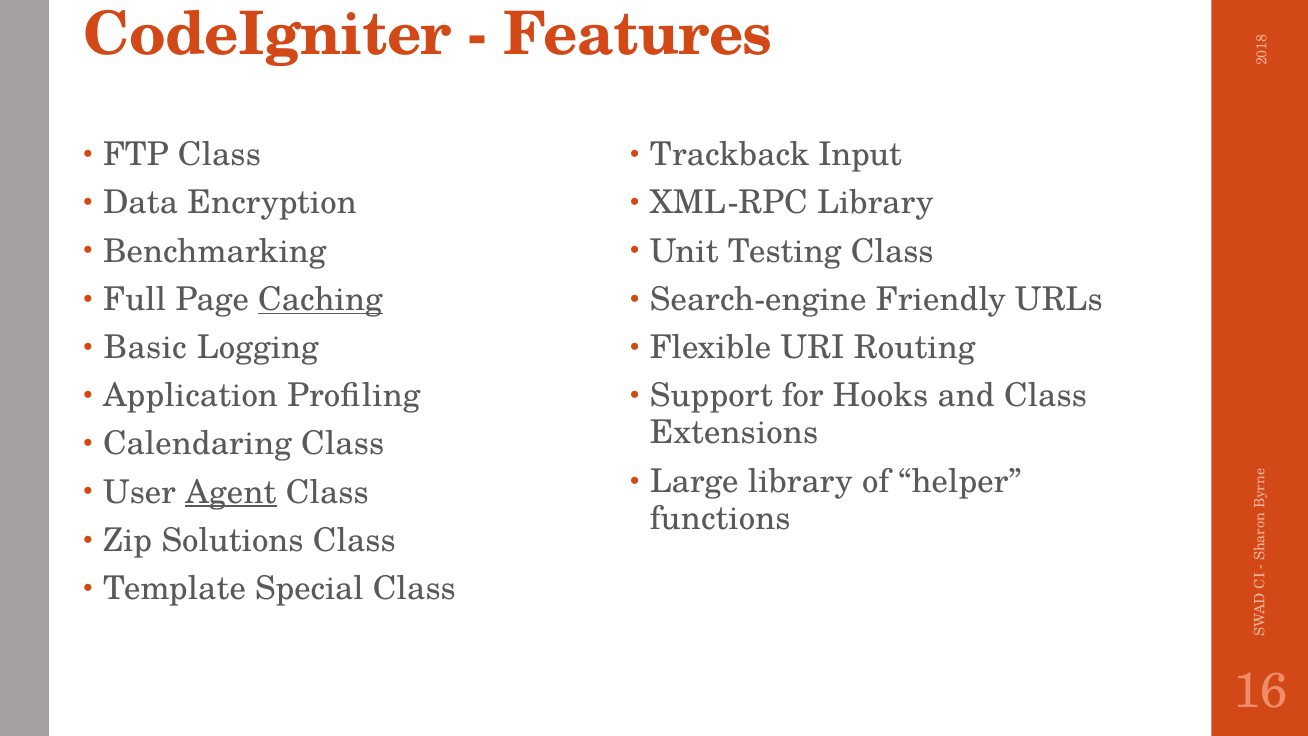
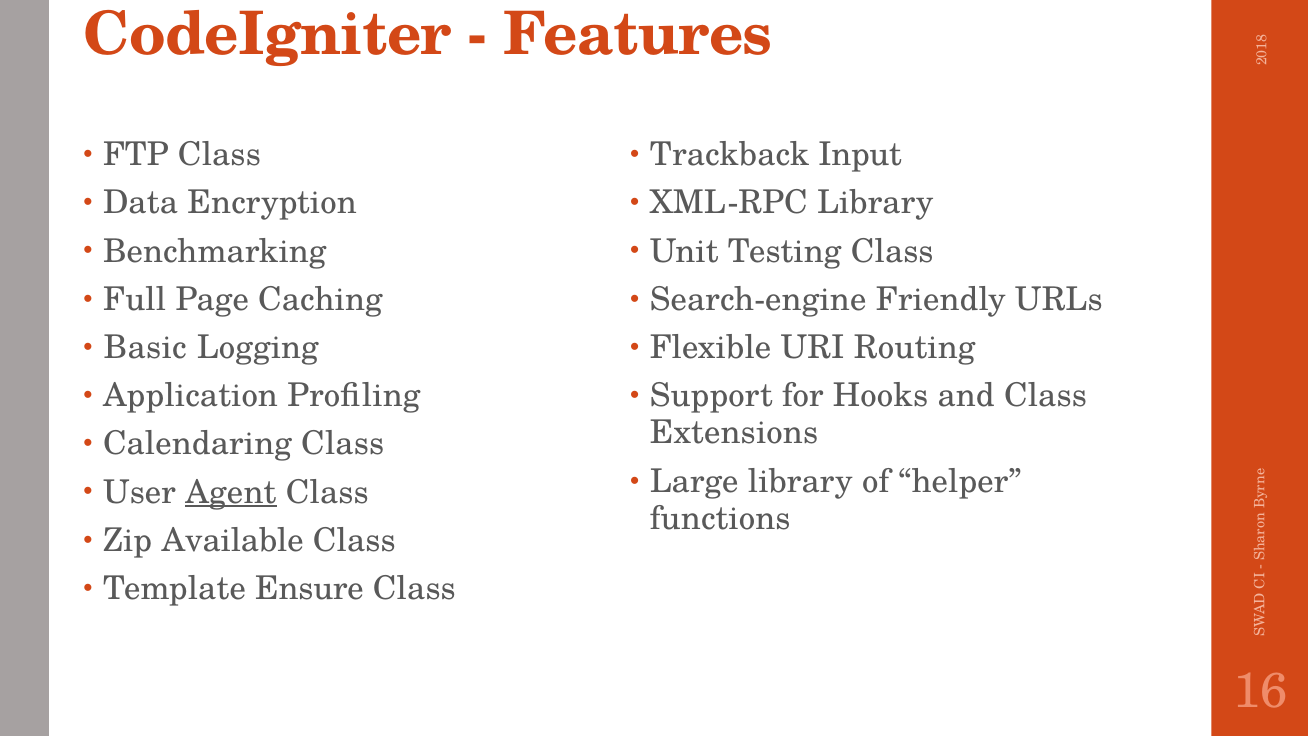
Caching underline: present -> none
Solutions: Solutions -> Available
Special: Special -> Ensure
